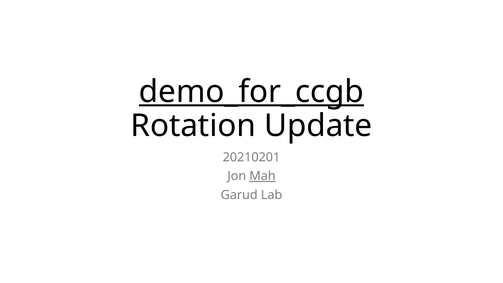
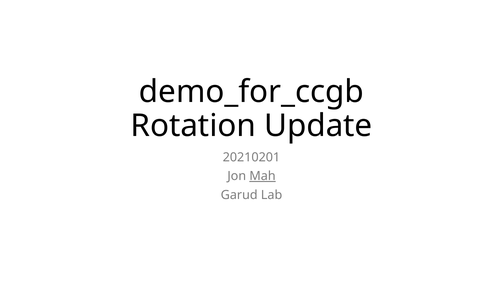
demo_for_ccgb underline: present -> none
